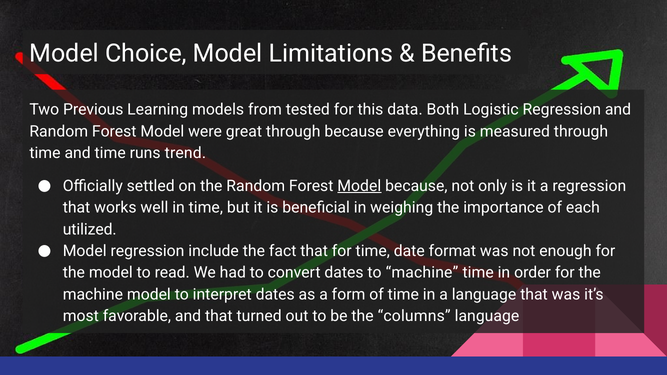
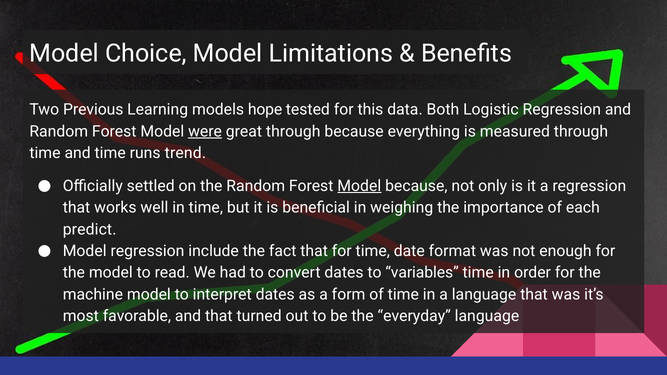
from: from -> hope
were underline: none -> present
utilized: utilized -> predict
to machine: machine -> variables
columns: columns -> everyday
